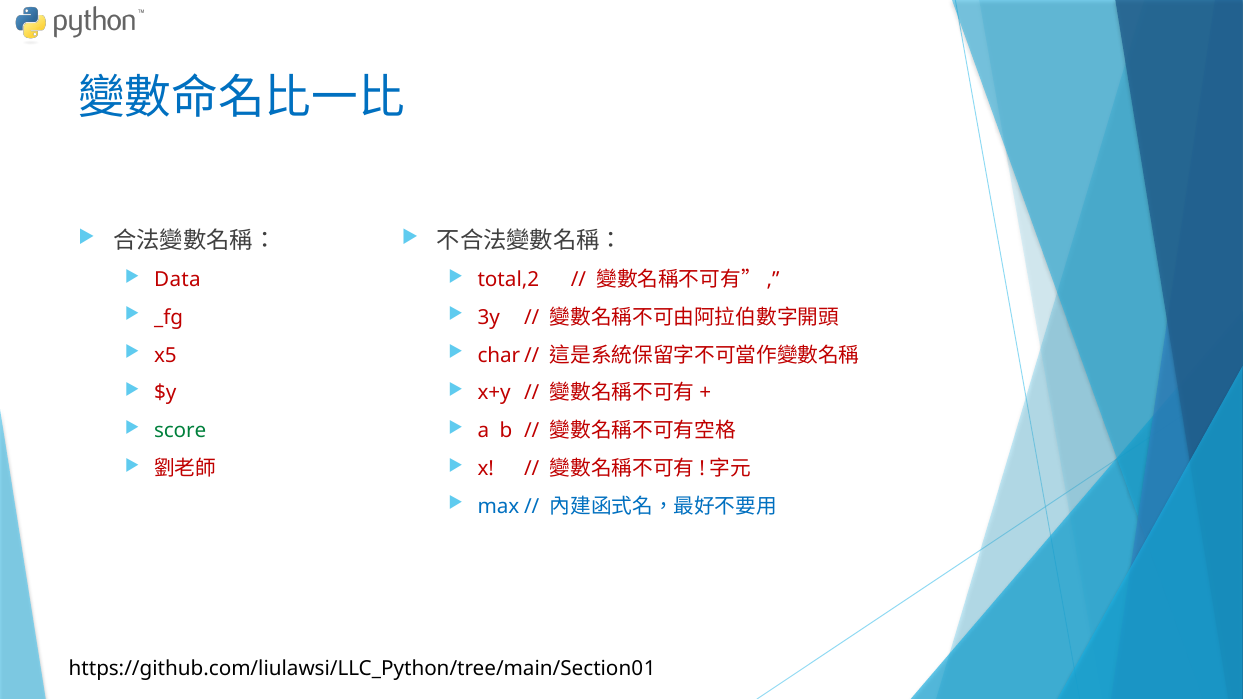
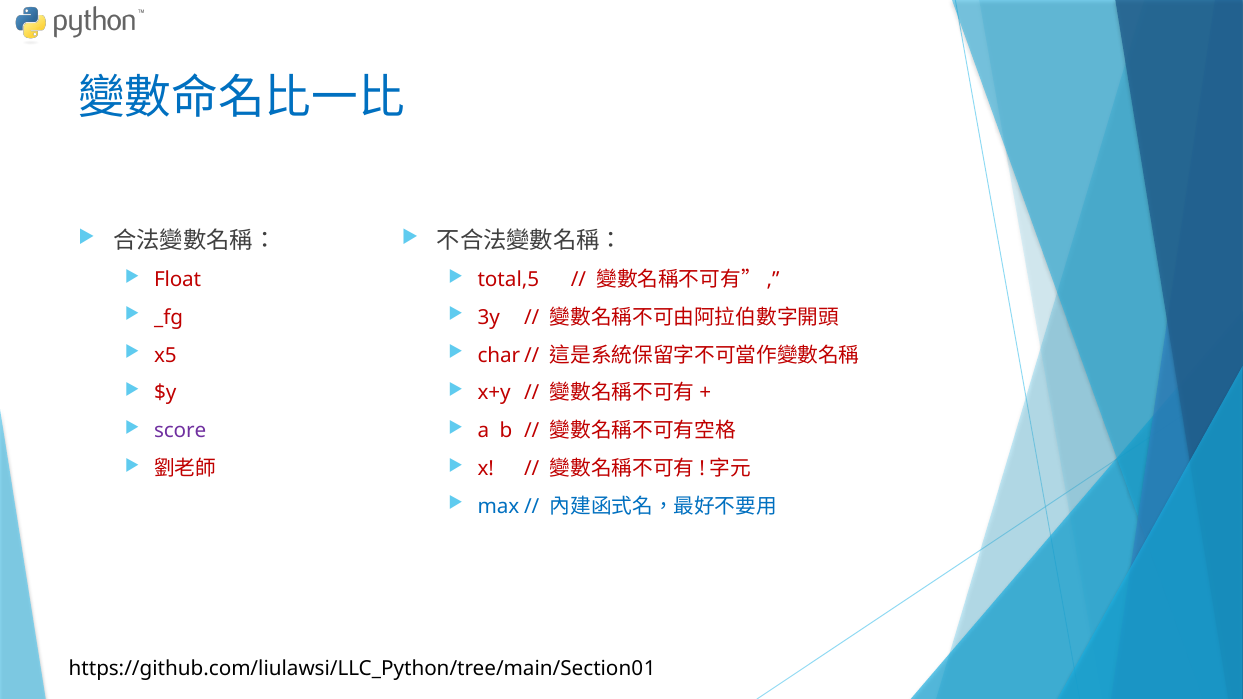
Data: Data -> Float
total,2: total,2 -> total,5
score colour: green -> purple
